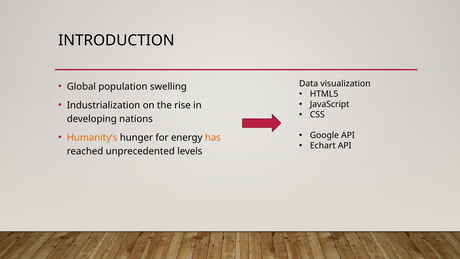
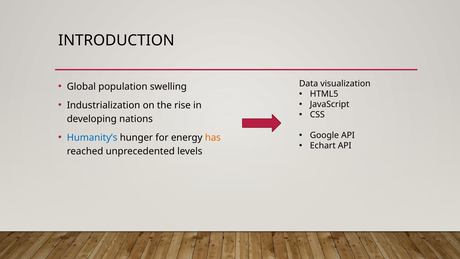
Humanity’s colour: orange -> blue
